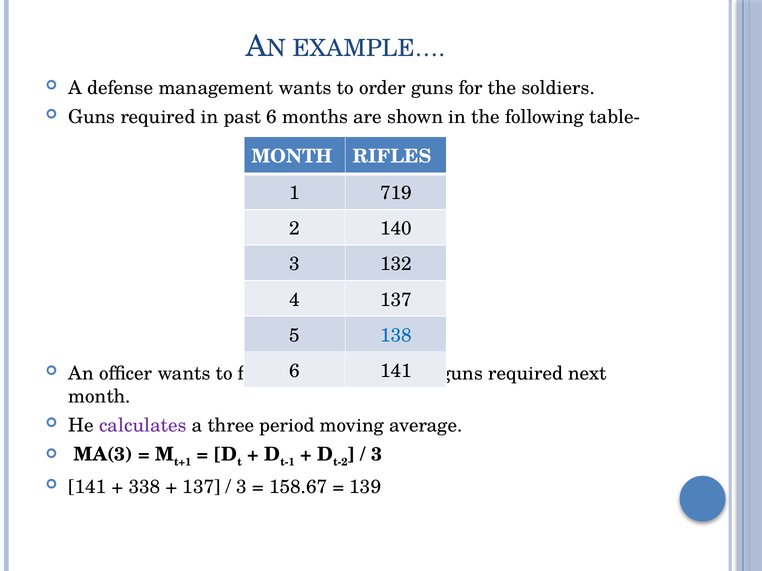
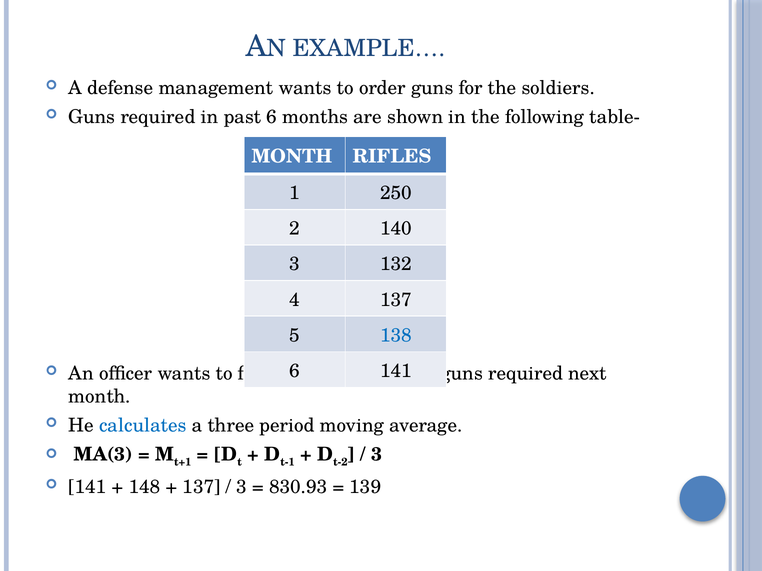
719: 719 -> 250
calculates colour: purple -> blue
338: 338 -> 148
158.67: 158.67 -> 830.93
